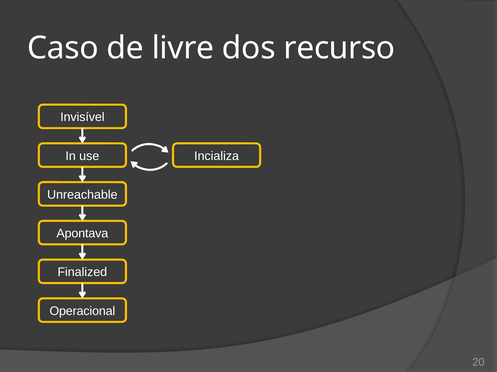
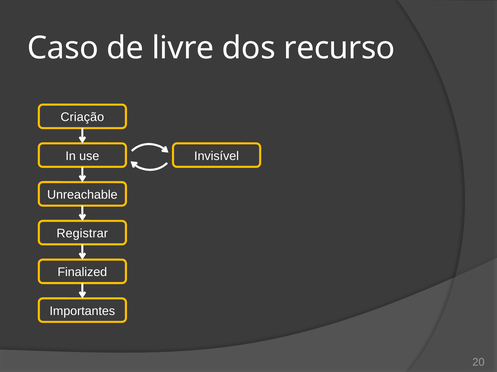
Invisível: Invisível -> Criação
Incializa: Incializa -> Invisível
Apontava: Apontava -> Registrar
Operacional: Operacional -> Importantes
